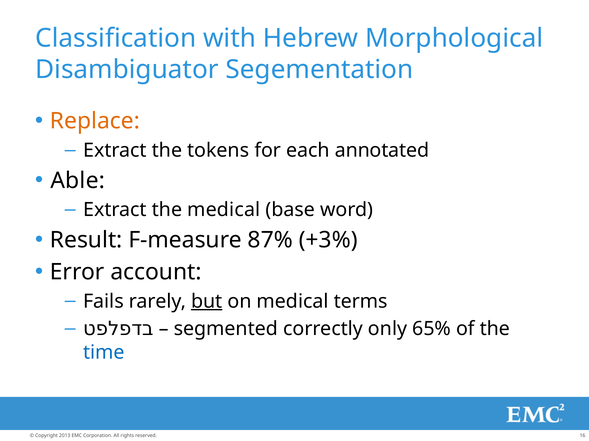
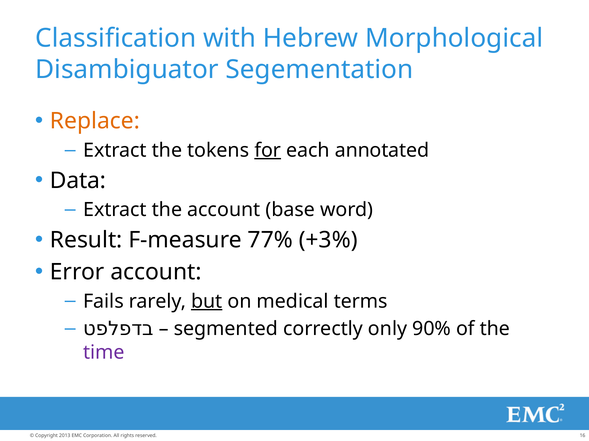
for underline: none -> present
Able: Able -> Data
the medical: medical -> account
87%: 87% -> 77%
65%: 65% -> 90%
time colour: blue -> purple
